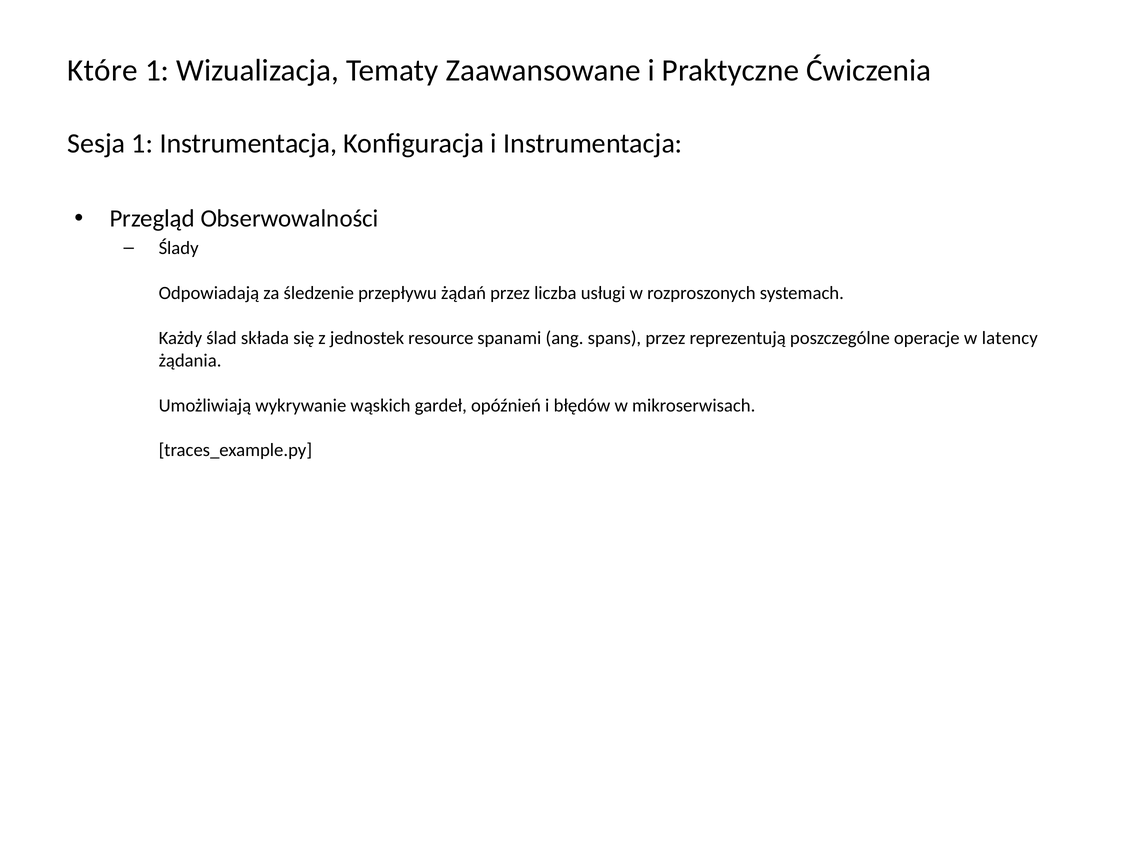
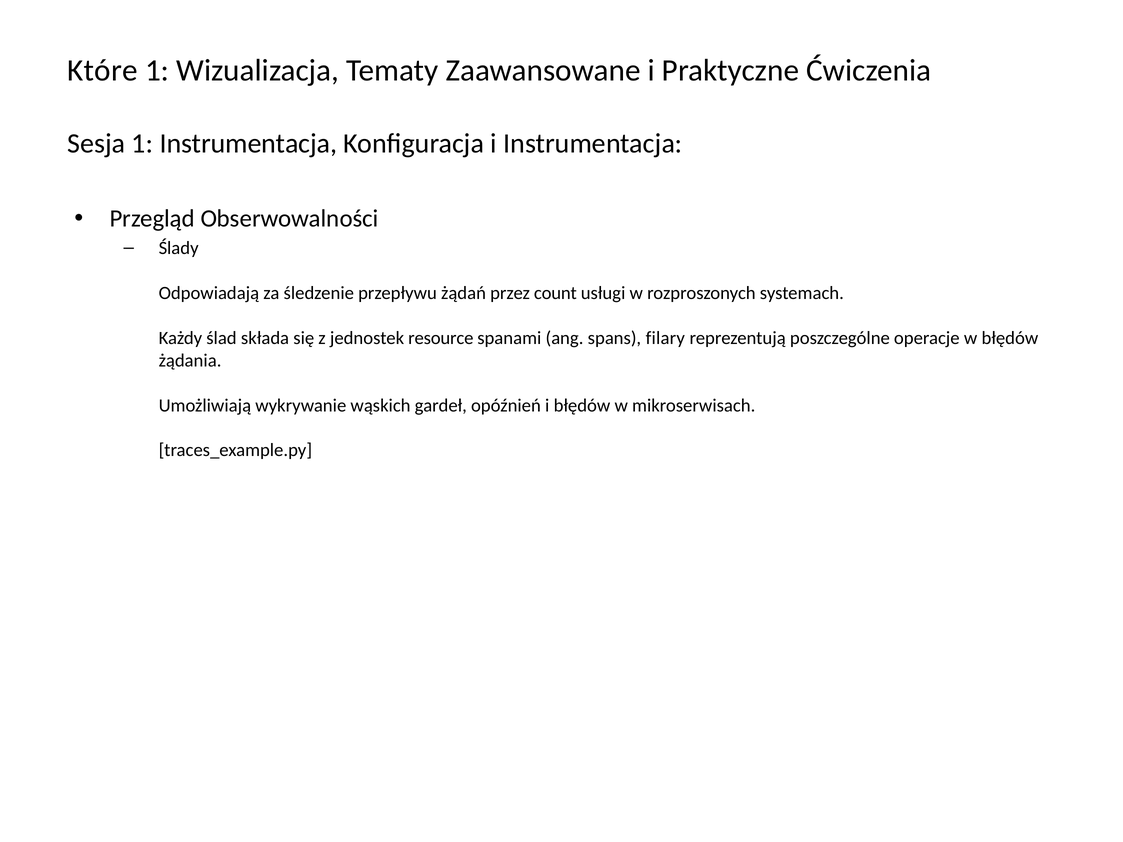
liczba: liczba -> count
spans przez: przez -> filary
w latency: latency -> błędów
